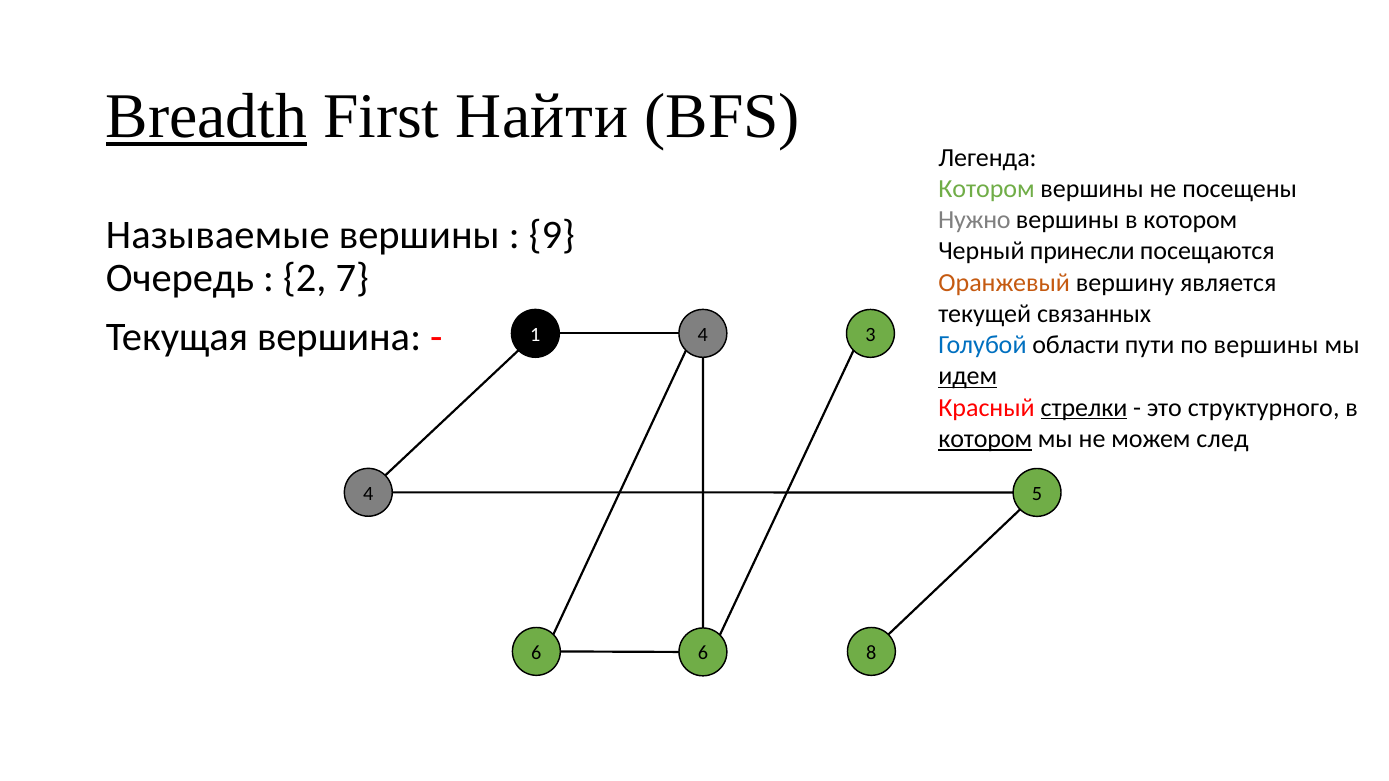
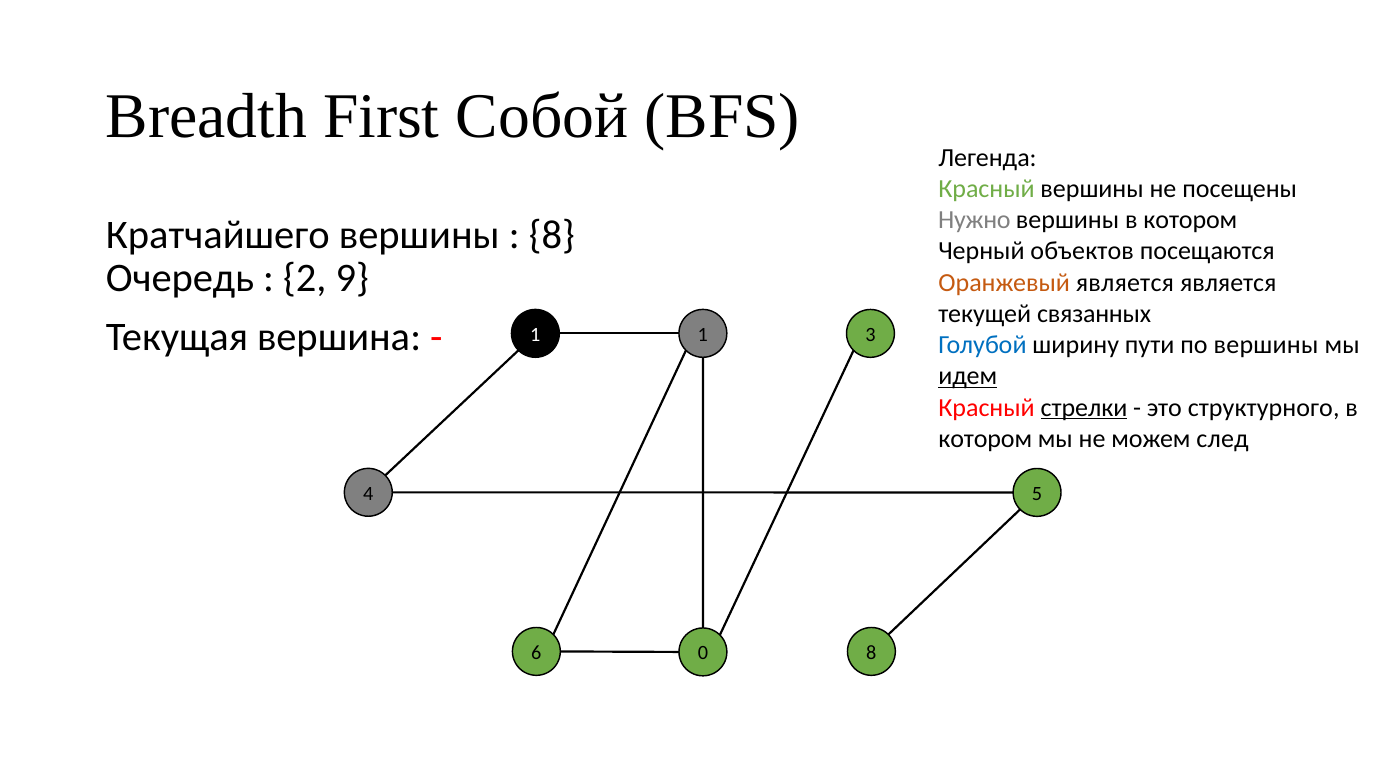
Breadth underline: present -> none
Найти: Найти -> Собой
Котором at (987, 189): Котором -> Красный
Называемые: Называемые -> Кратчайшего
9 at (552, 235): 9 -> 8
принесли: принесли -> объектов
7: 7 -> 9
Оранжевый вершину: вершину -> является
1 4: 4 -> 1
области: области -> ширину
котором at (985, 439) underline: present -> none
6 6: 6 -> 0
